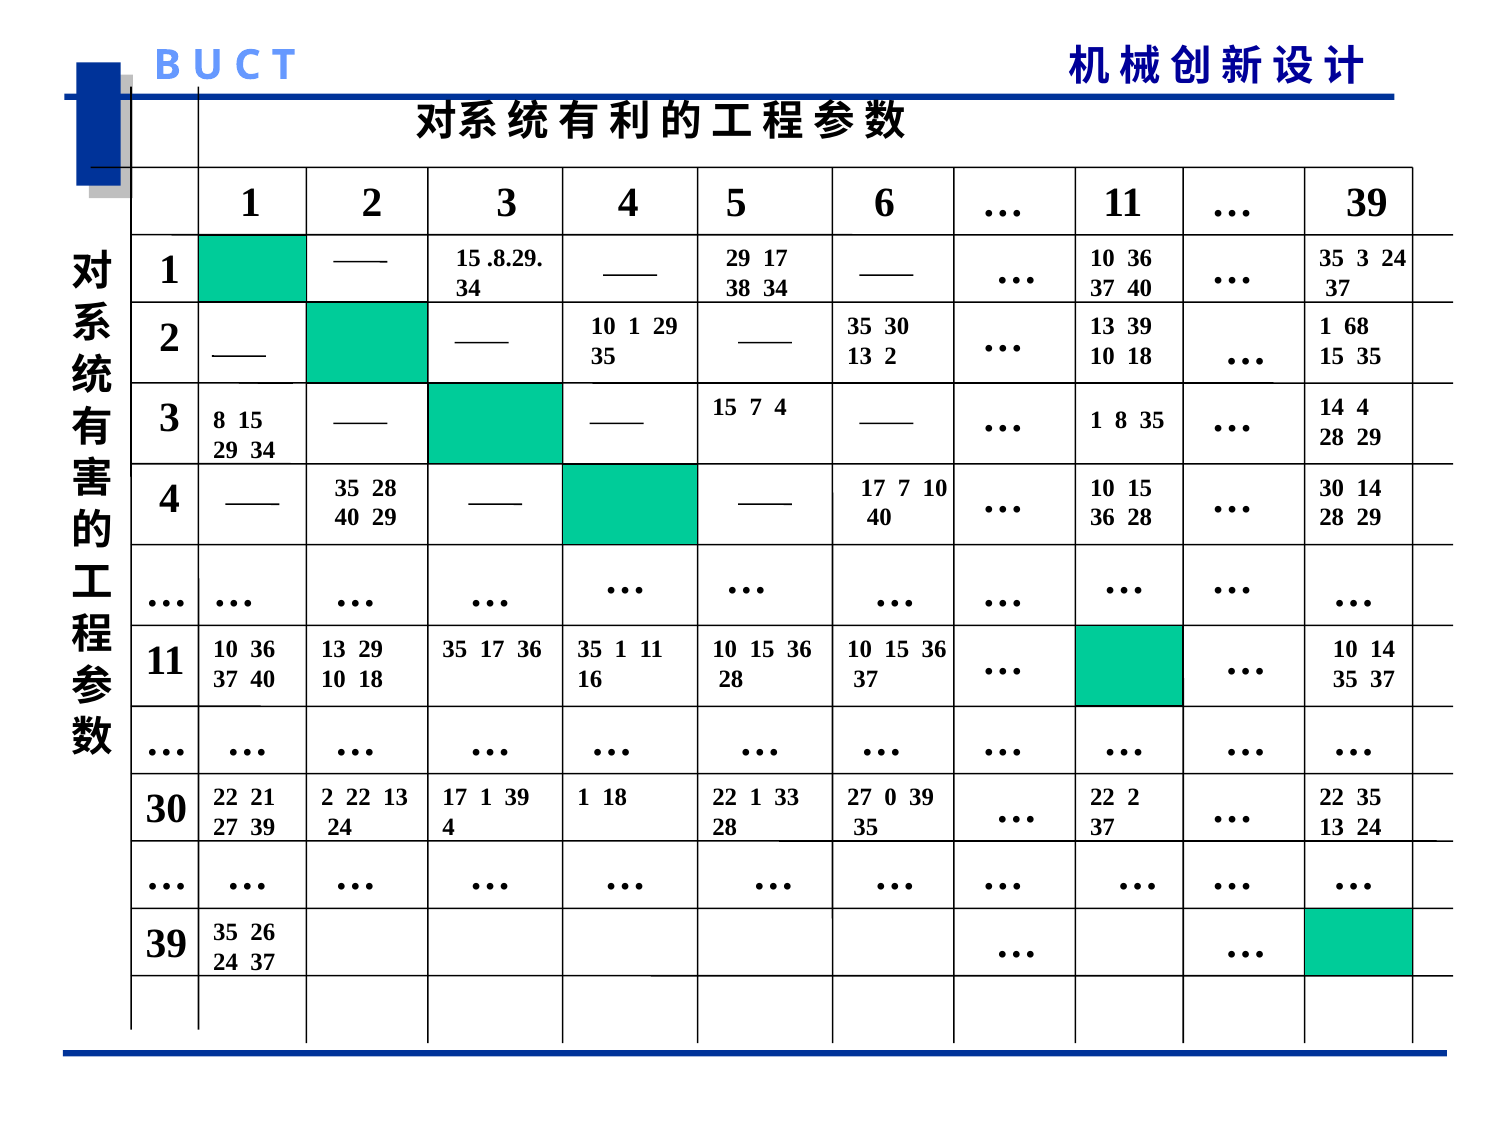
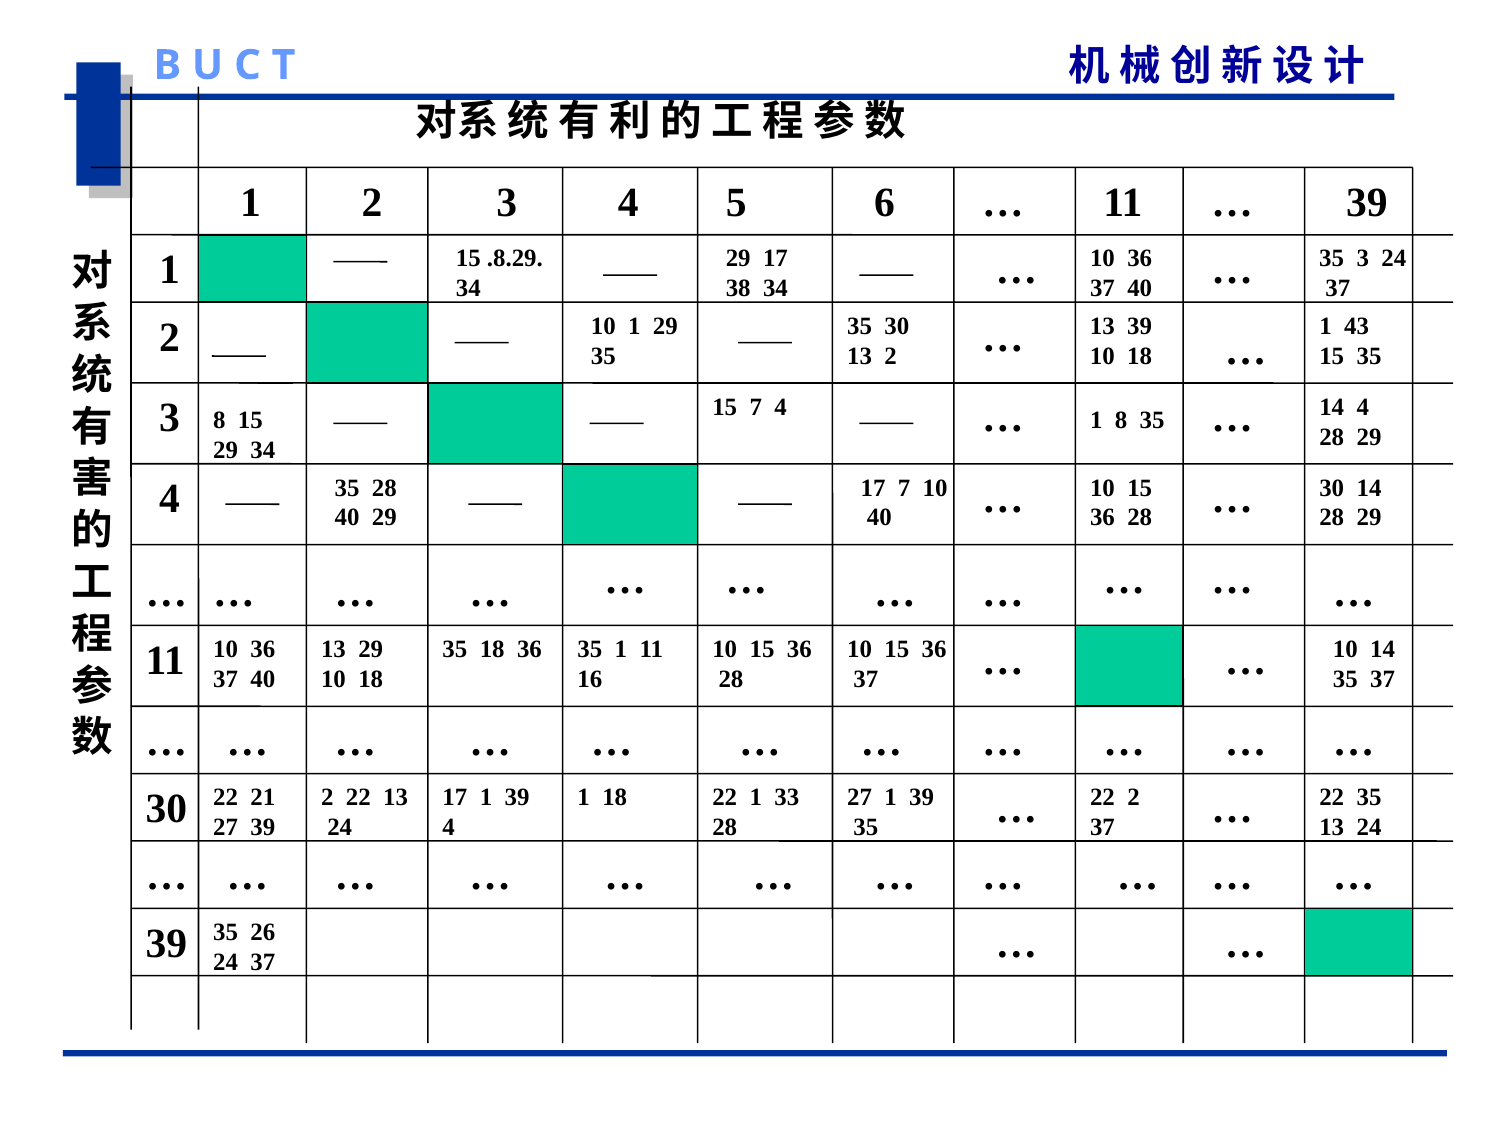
68: 68 -> 43
35 17: 17 -> 18
27 0: 0 -> 1
